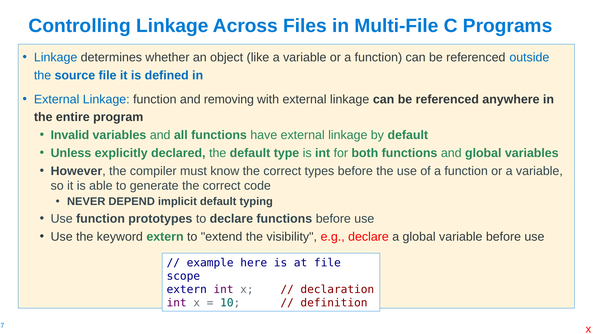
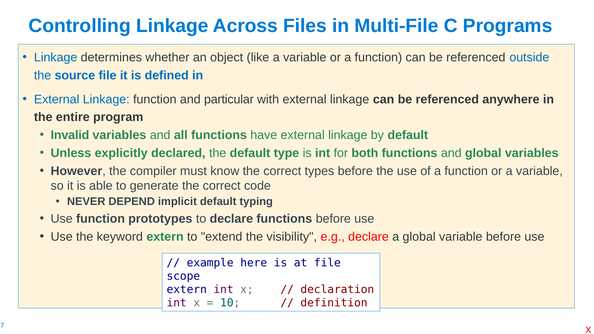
removing: removing -> particular
